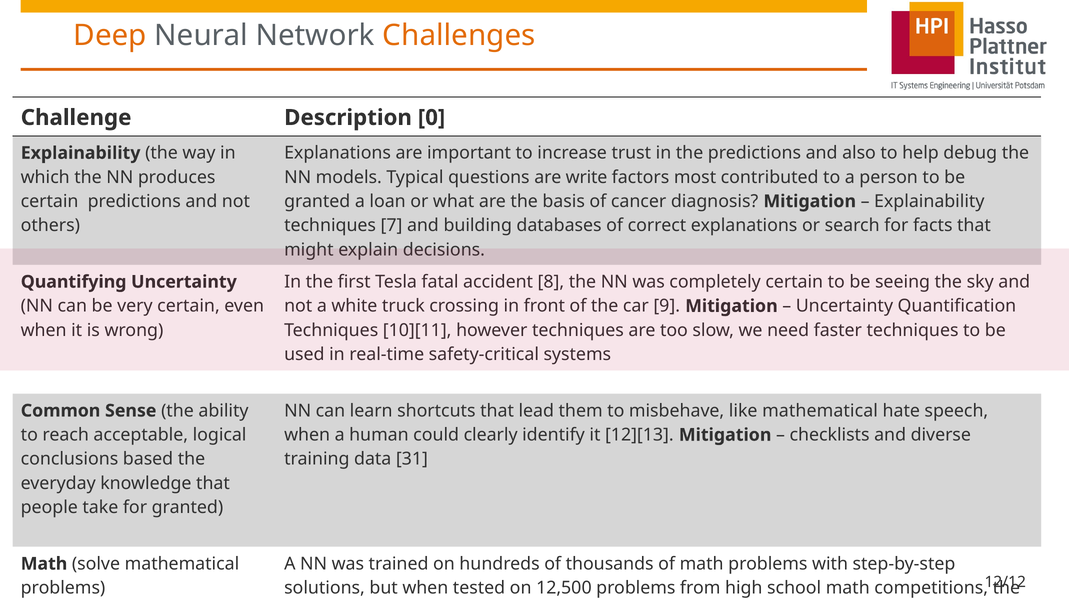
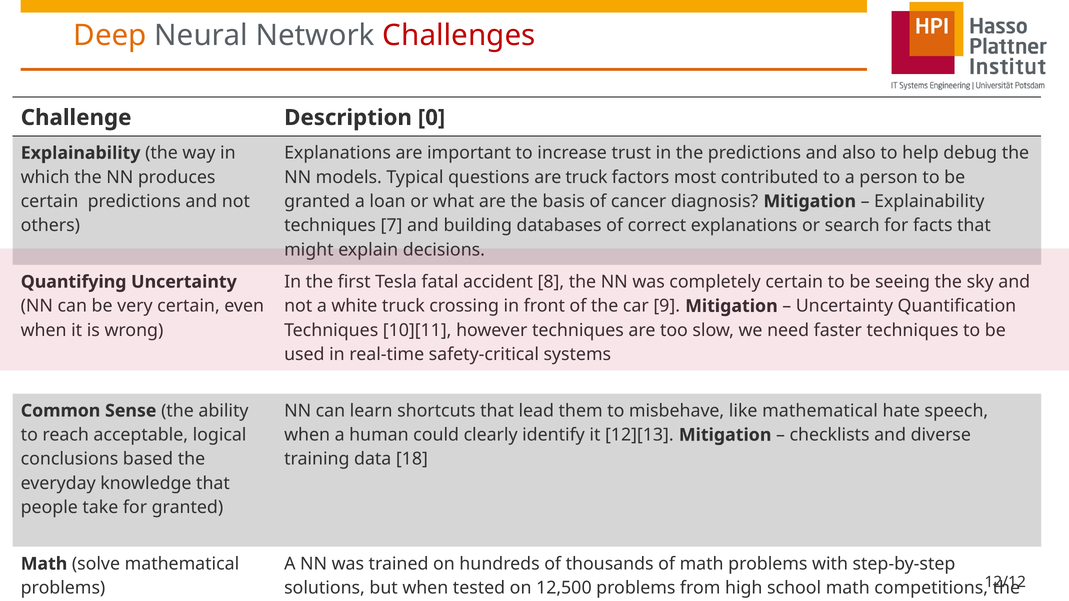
Challenges colour: orange -> red
are write: write -> truck
31: 31 -> 18
